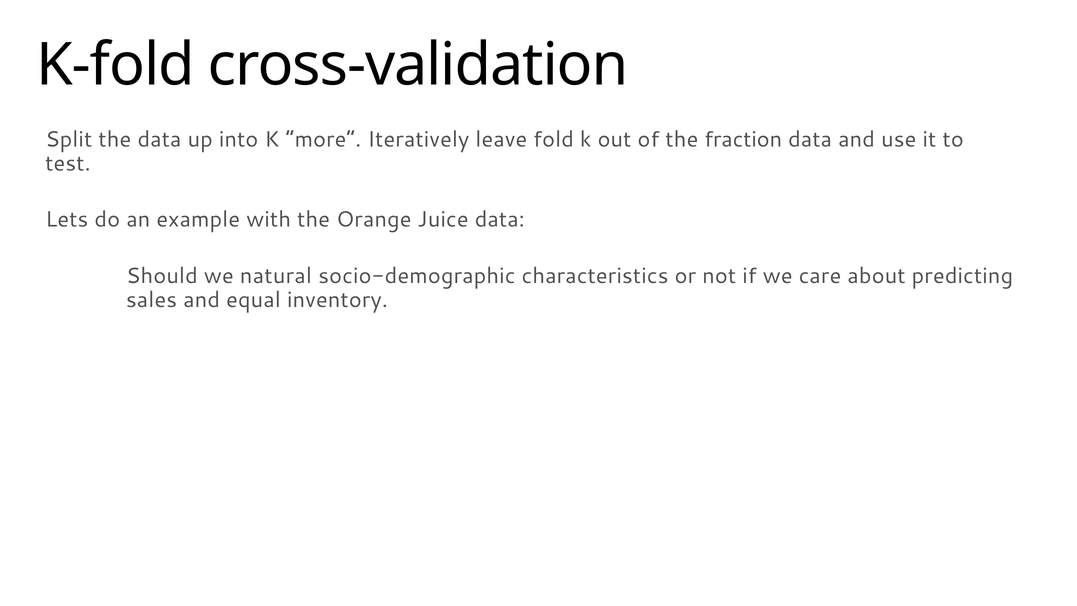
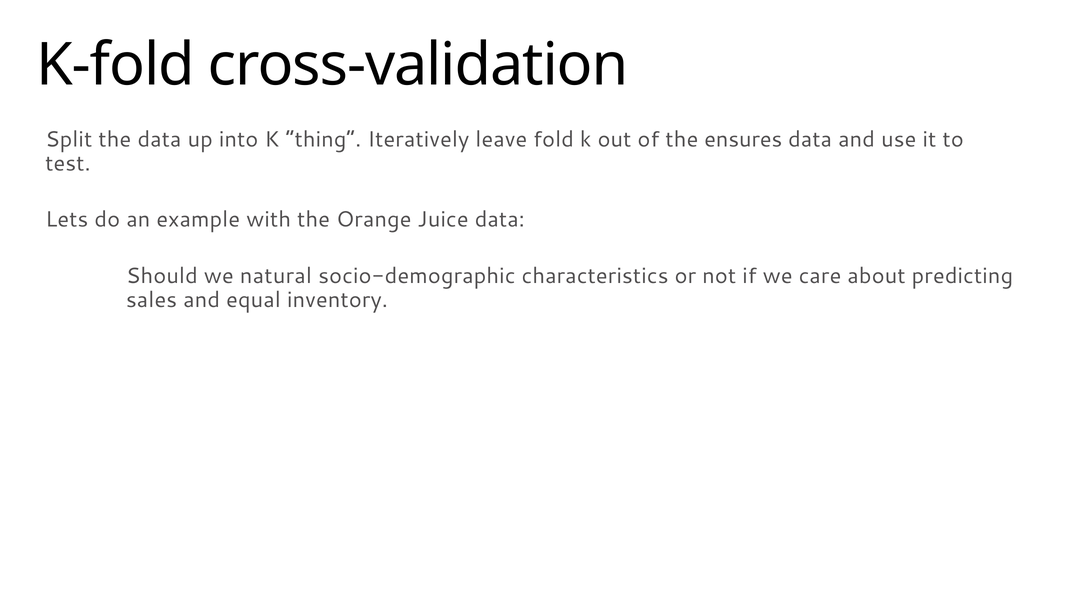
more: more -> thing
fraction: fraction -> ensures
